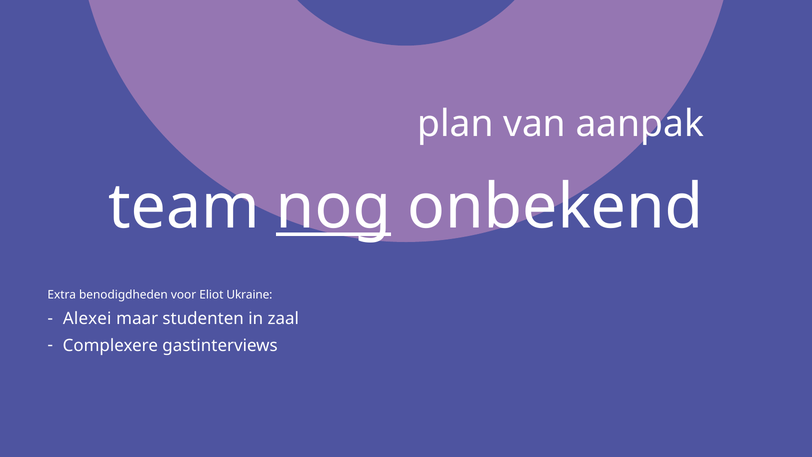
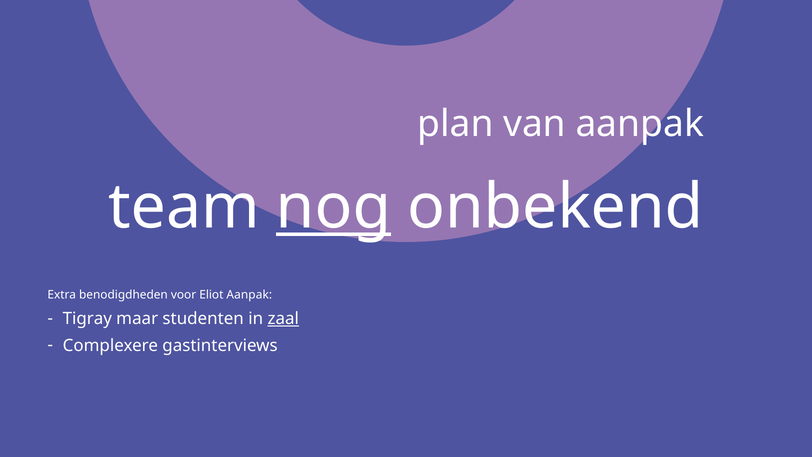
Eliot Ukraine: Ukraine -> Aanpak
Alexei: Alexei -> Tigray
zaal underline: none -> present
